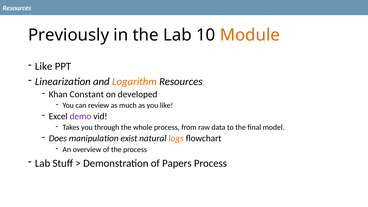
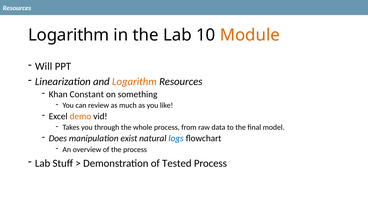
Previously at (69, 35): Previously -> Logarithm
Like at (44, 66): Like -> Will
developed: developed -> something
demo colour: purple -> orange
logs colour: orange -> blue
Papers: Papers -> Tested
